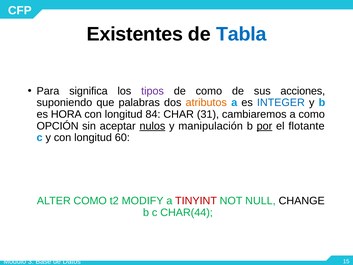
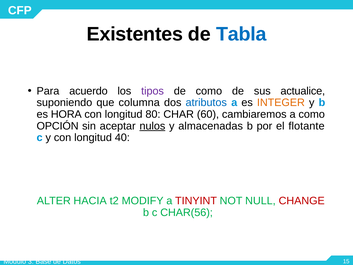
significa: significa -> acuerdo
acciones: acciones -> actualice
palabras: palabras -> columna
atributos colour: orange -> blue
INTEGER colour: blue -> orange
84: 84 -> 80
31: 31 -> 60
manipulación: manipulación -> almacenadas
por underline: present -> none
60: 60 -> 40
ALTER COMO: COMO -> HACIA
CHANGE colour: black -> red
CHAR(44: CHAR(44 -> CHAR(56
